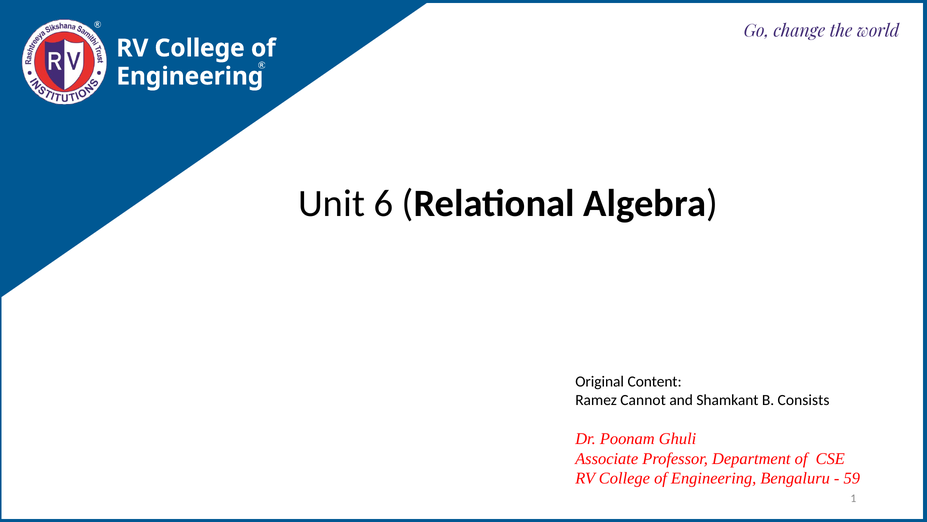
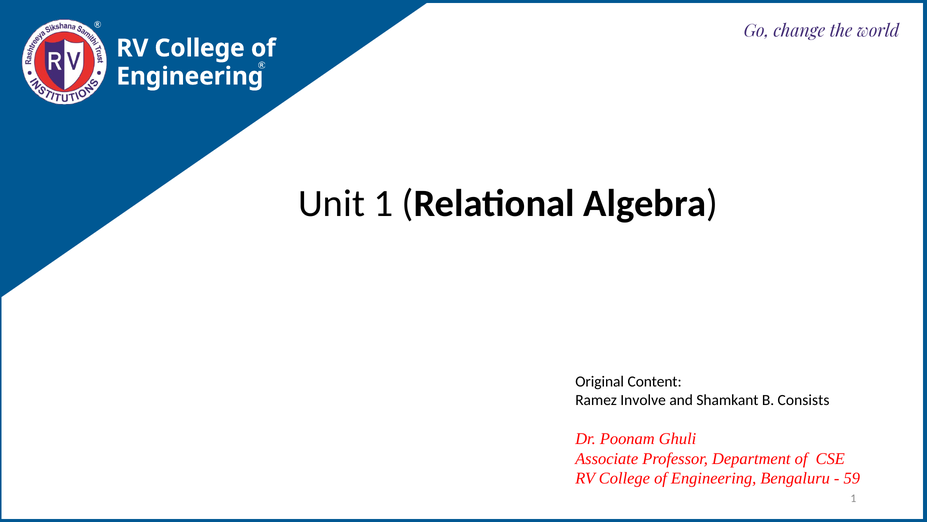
Unit 6: 6 -> 1
Cannot: Cannot -> Involve
